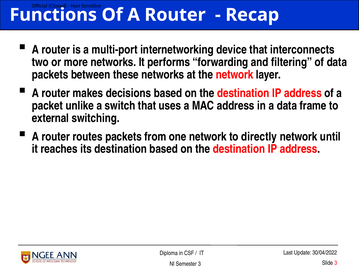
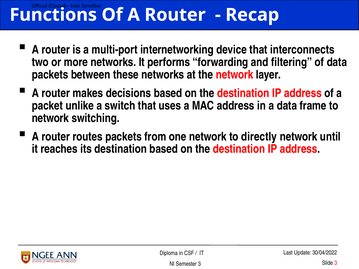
external at (50, 118): external -> network
